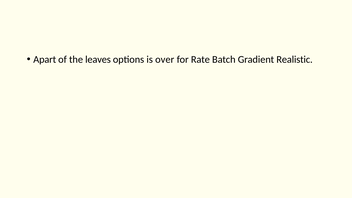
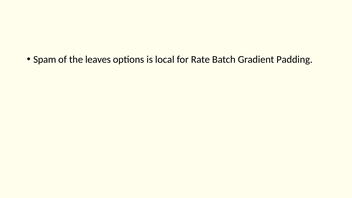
Apart: Apart -> Spam
over: over -> local
Realistic: Realistic -> Padding
